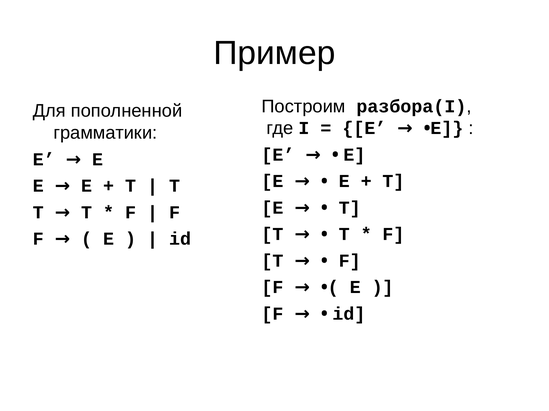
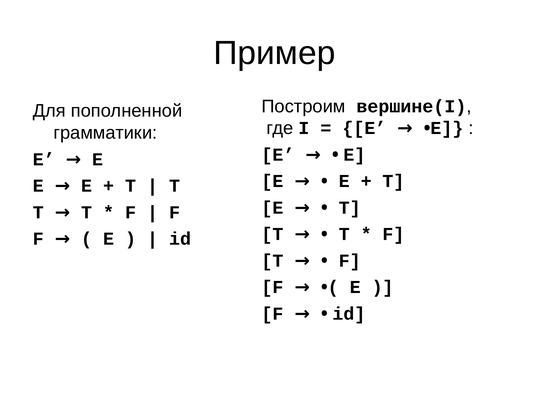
разбора(I: разбора(I -> вершине(I
